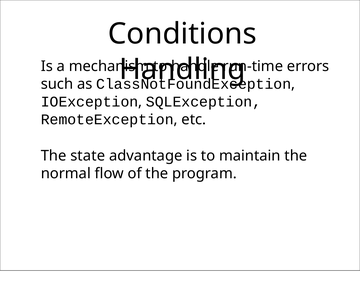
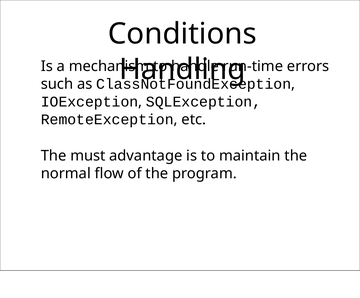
state: state -> must
